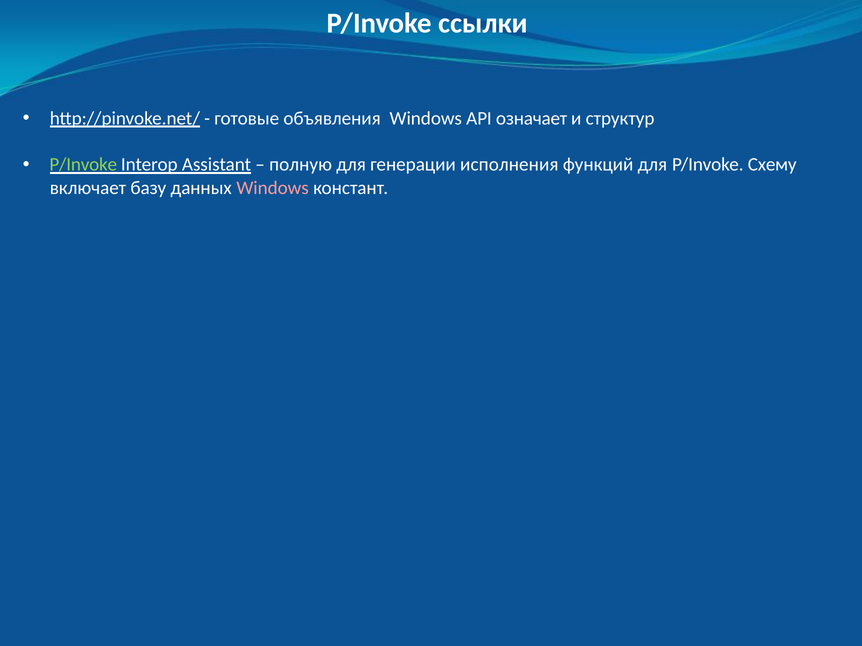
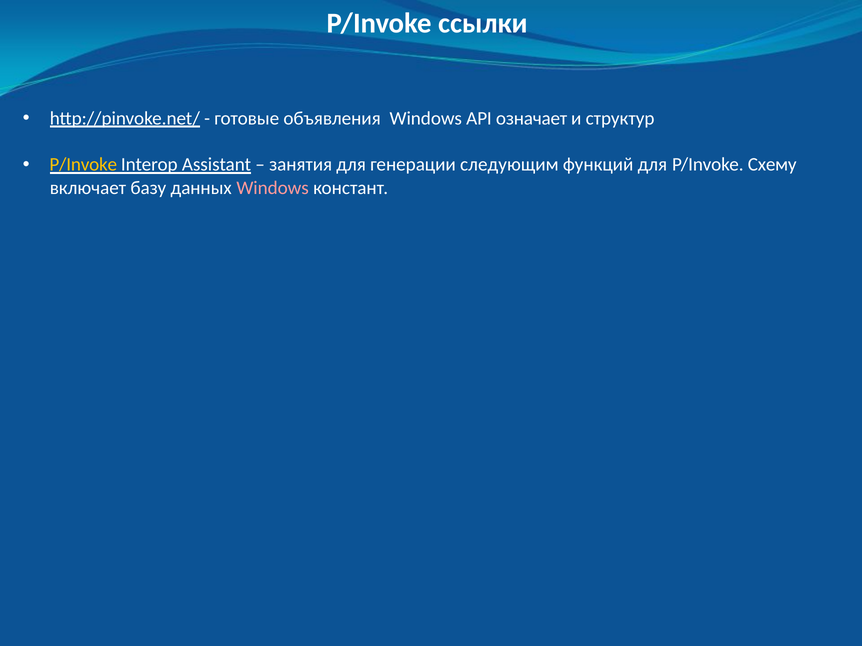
P/Invoke at (83, 165) colour: light green -> yellow
полную: полную -> занятия
исполнения: исполнения -> следующим
